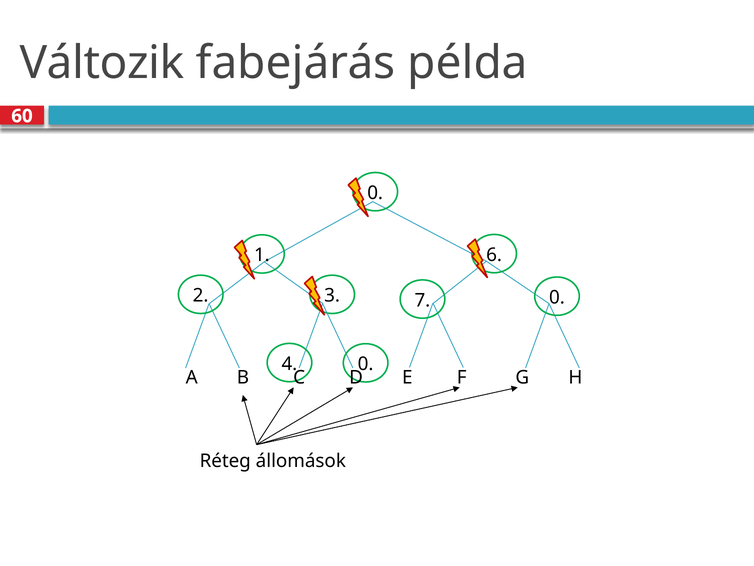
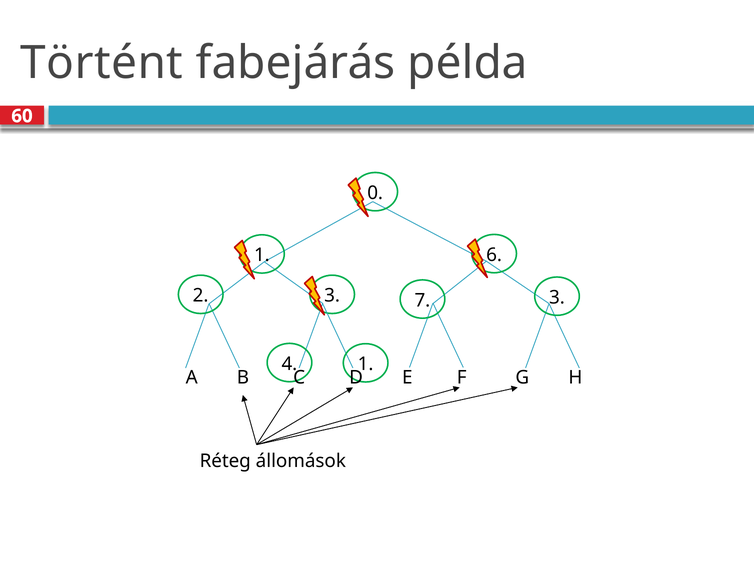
Változik: Változik -> Történt
7 0: 0 -> 3
4 0: 0 -> 1
